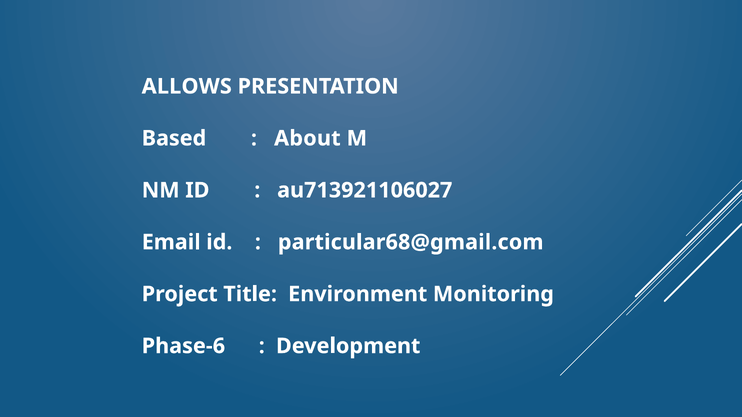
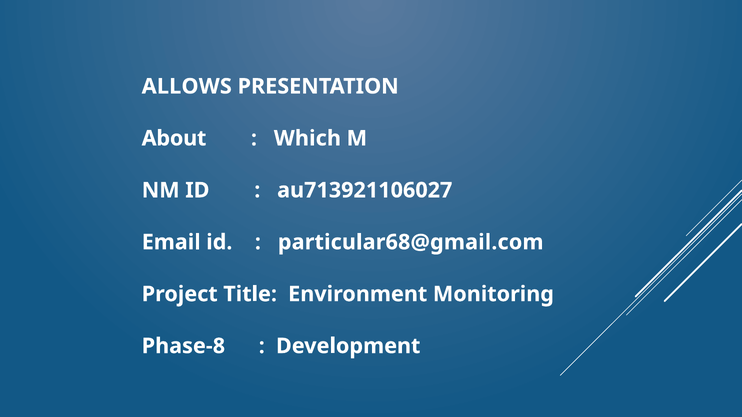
Based: Based -> About
About: About -> Which
Phase-6: Phase-6 -> Phase-8
